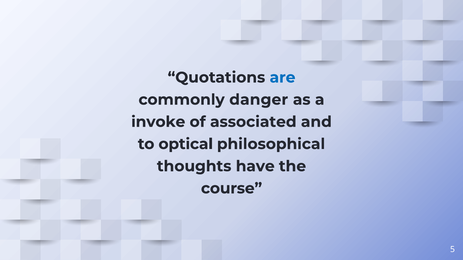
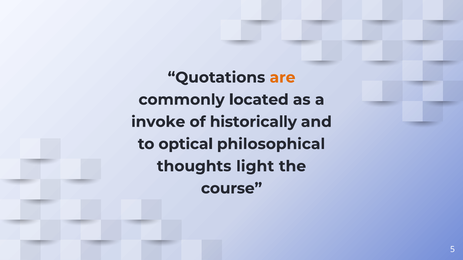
are colour: blue -> orange
danger: danger -> located
associated: associated -> historically
have: have -> light
